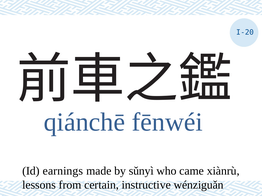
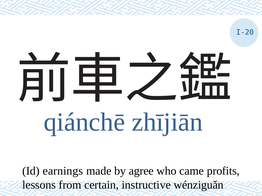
fēnwéi: fēnwéi -> zhījiān
sǔnyì: sǔnyì -> agree
xiànrù: xiànrù -> profits
